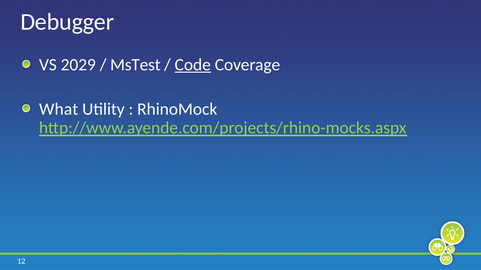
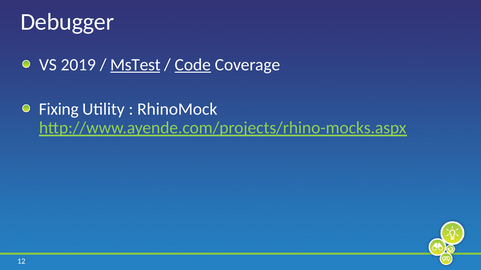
2029: 2029 -> 2019
MsTest underline: none -> present
What: What -> Fixing
